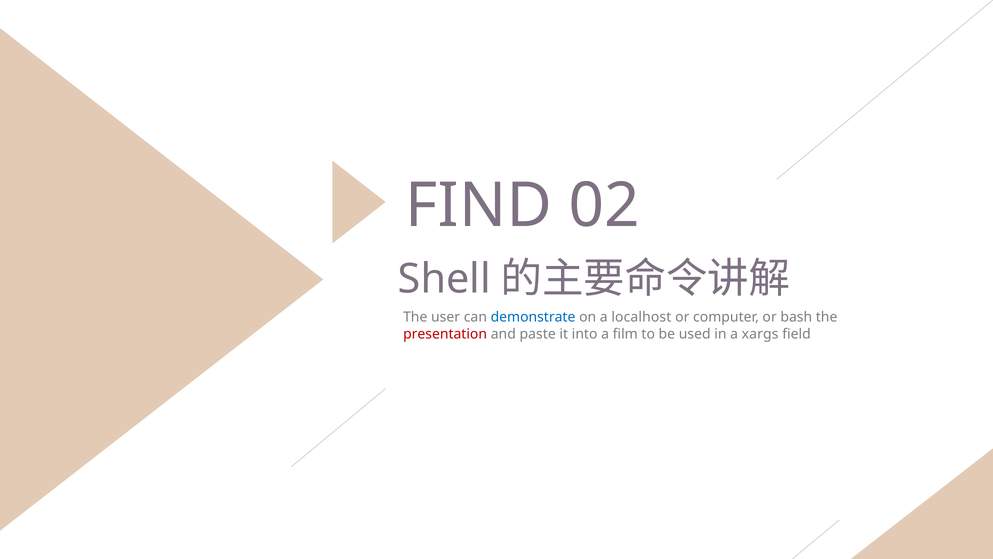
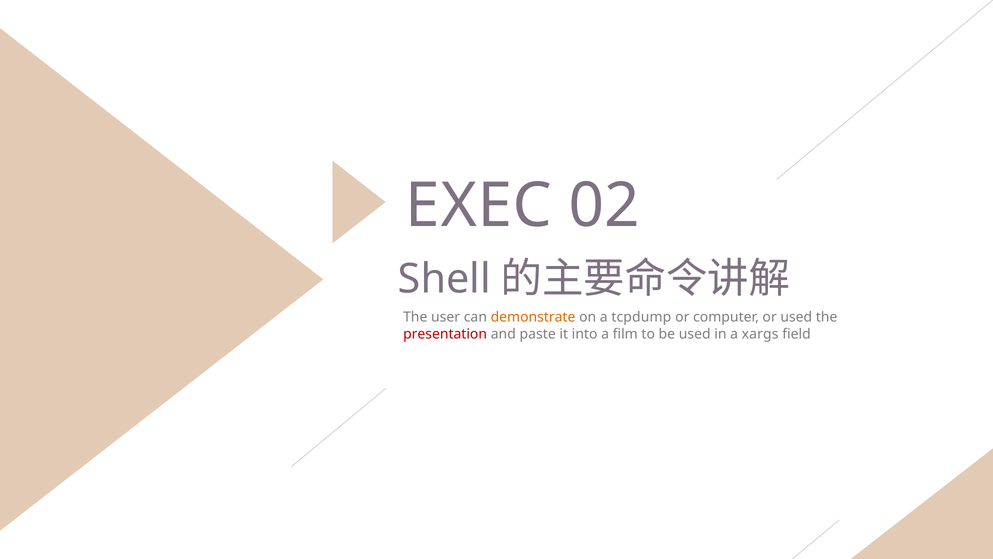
FIND: FIND -> EXEC
demonstrate colour: blue -> orange
localhost: localhost -> tcpdump
or bash: bash -> used
